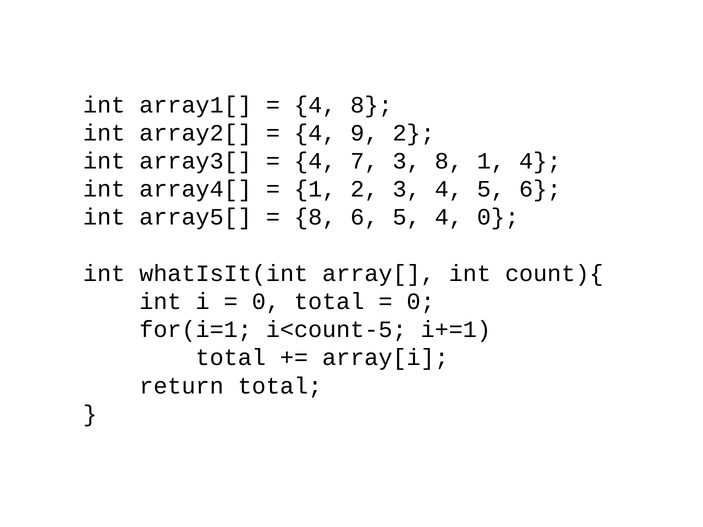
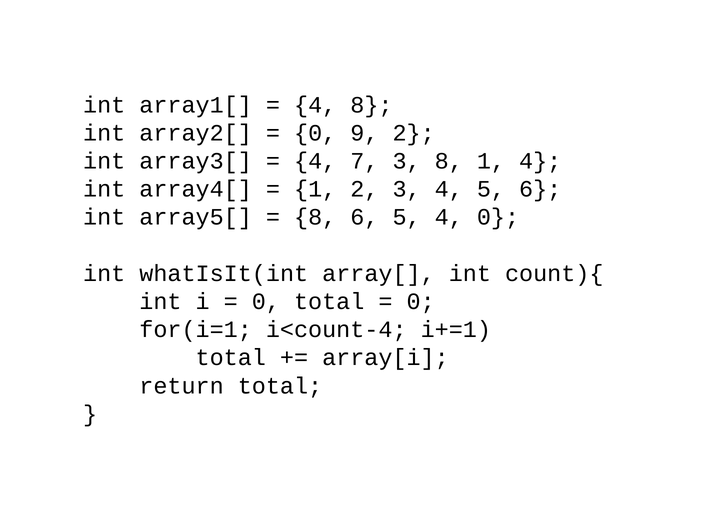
4 at (315, 133): 4 -> 0
i<count-5: i<count-5 -> i<count-4
